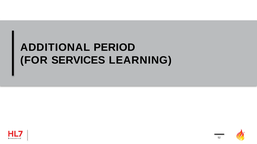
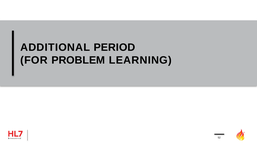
SERVICES: SERVICES -> PROBLEM
